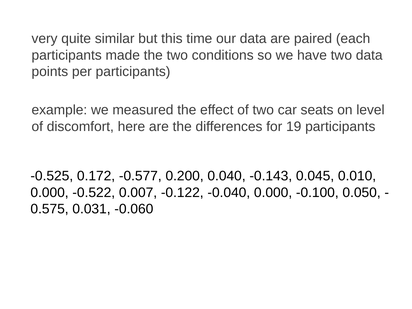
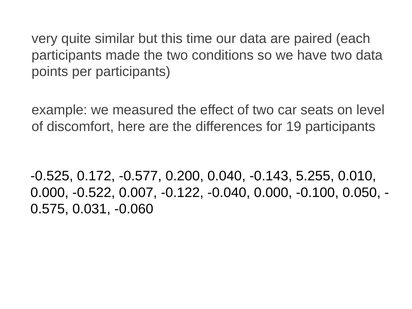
0.045: 0.045 -> 5.255
